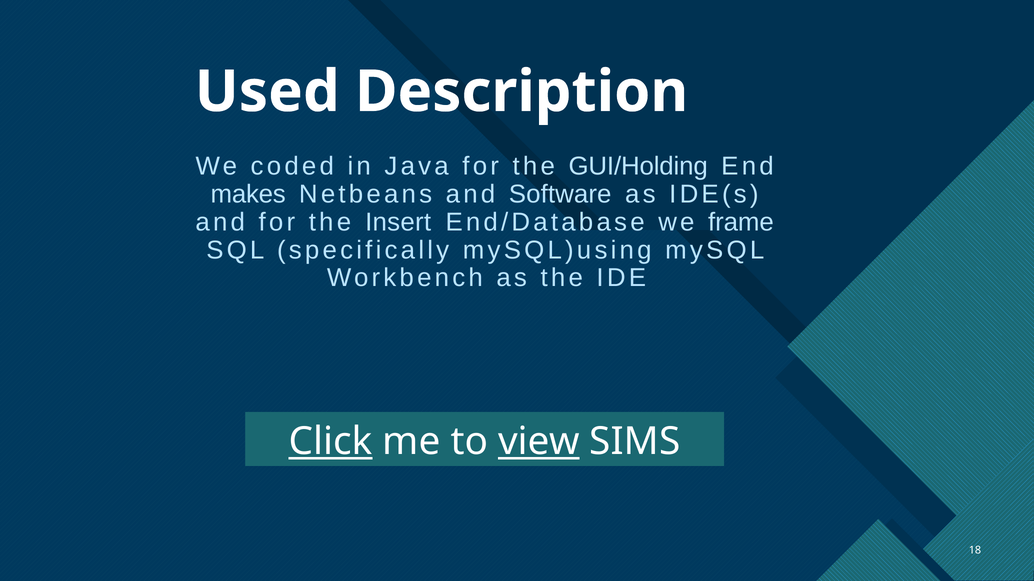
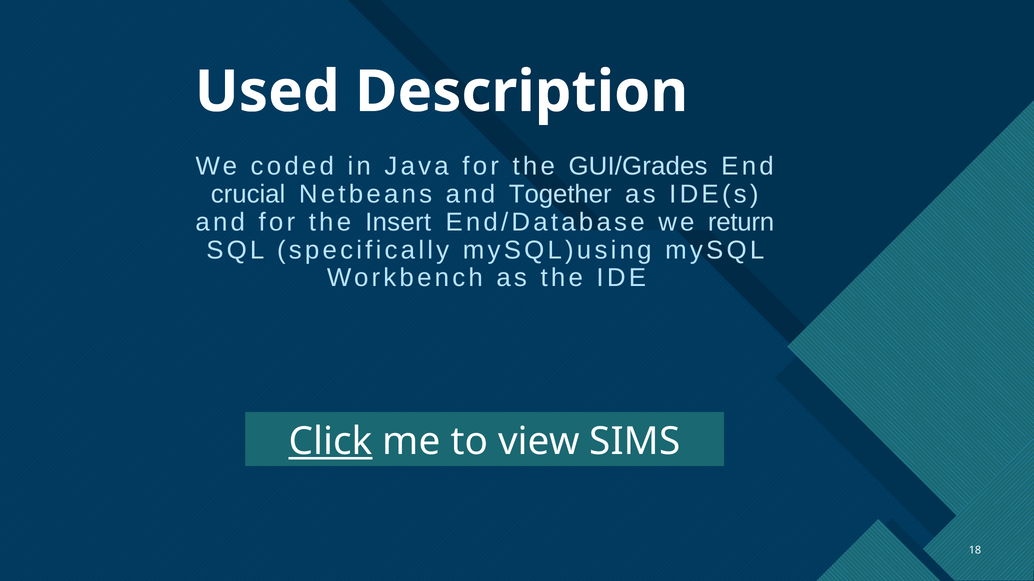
GUI/Holding: GUI/Holding -> GUI/Grades
makes: makes -> crucial
Software: Software -> Together
frame: frame -> return
view underline: present -> none
